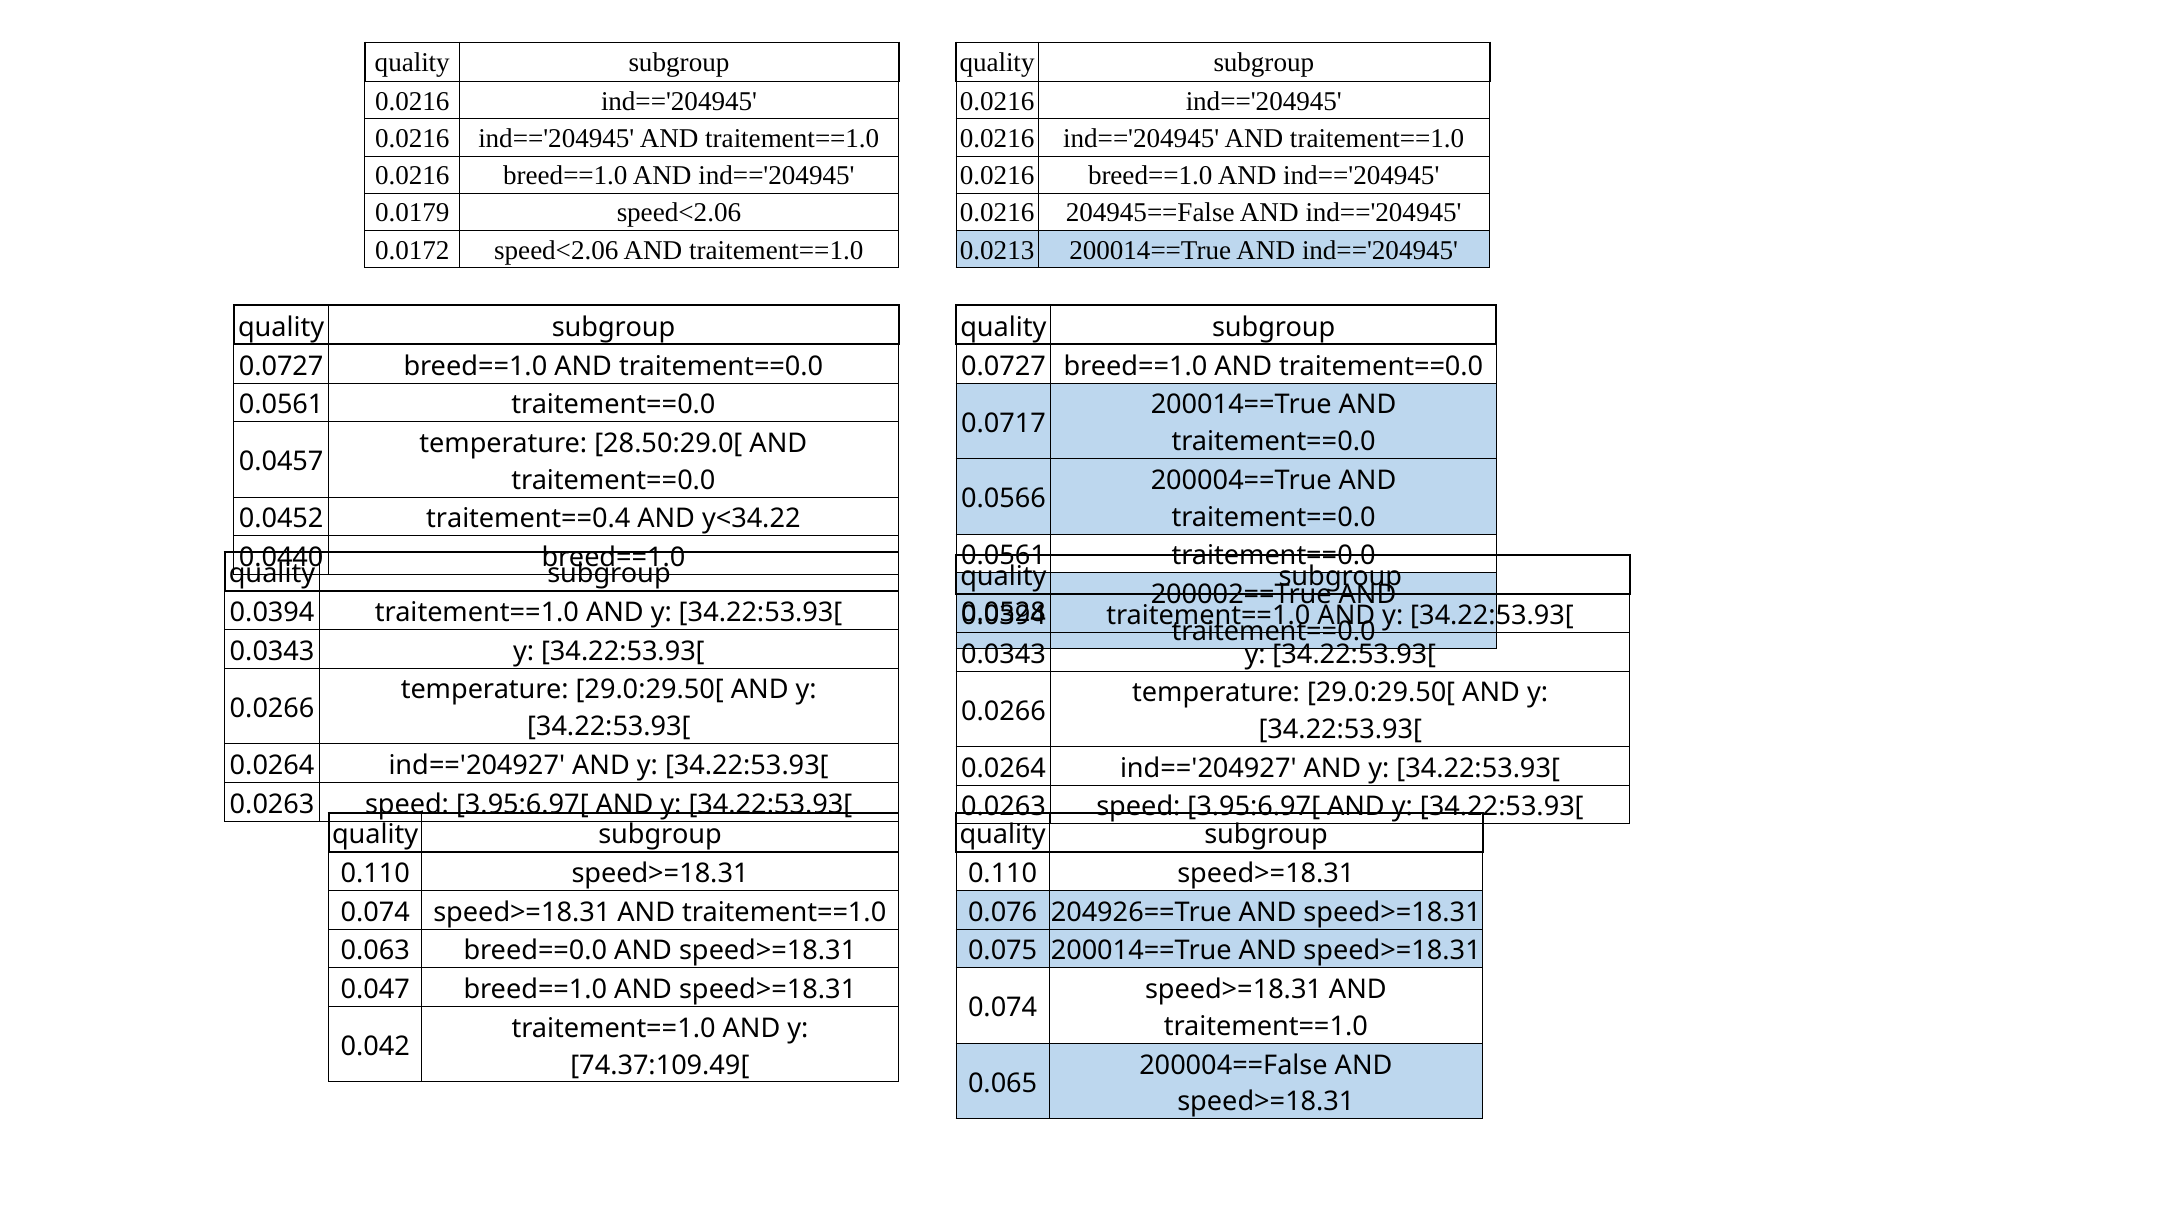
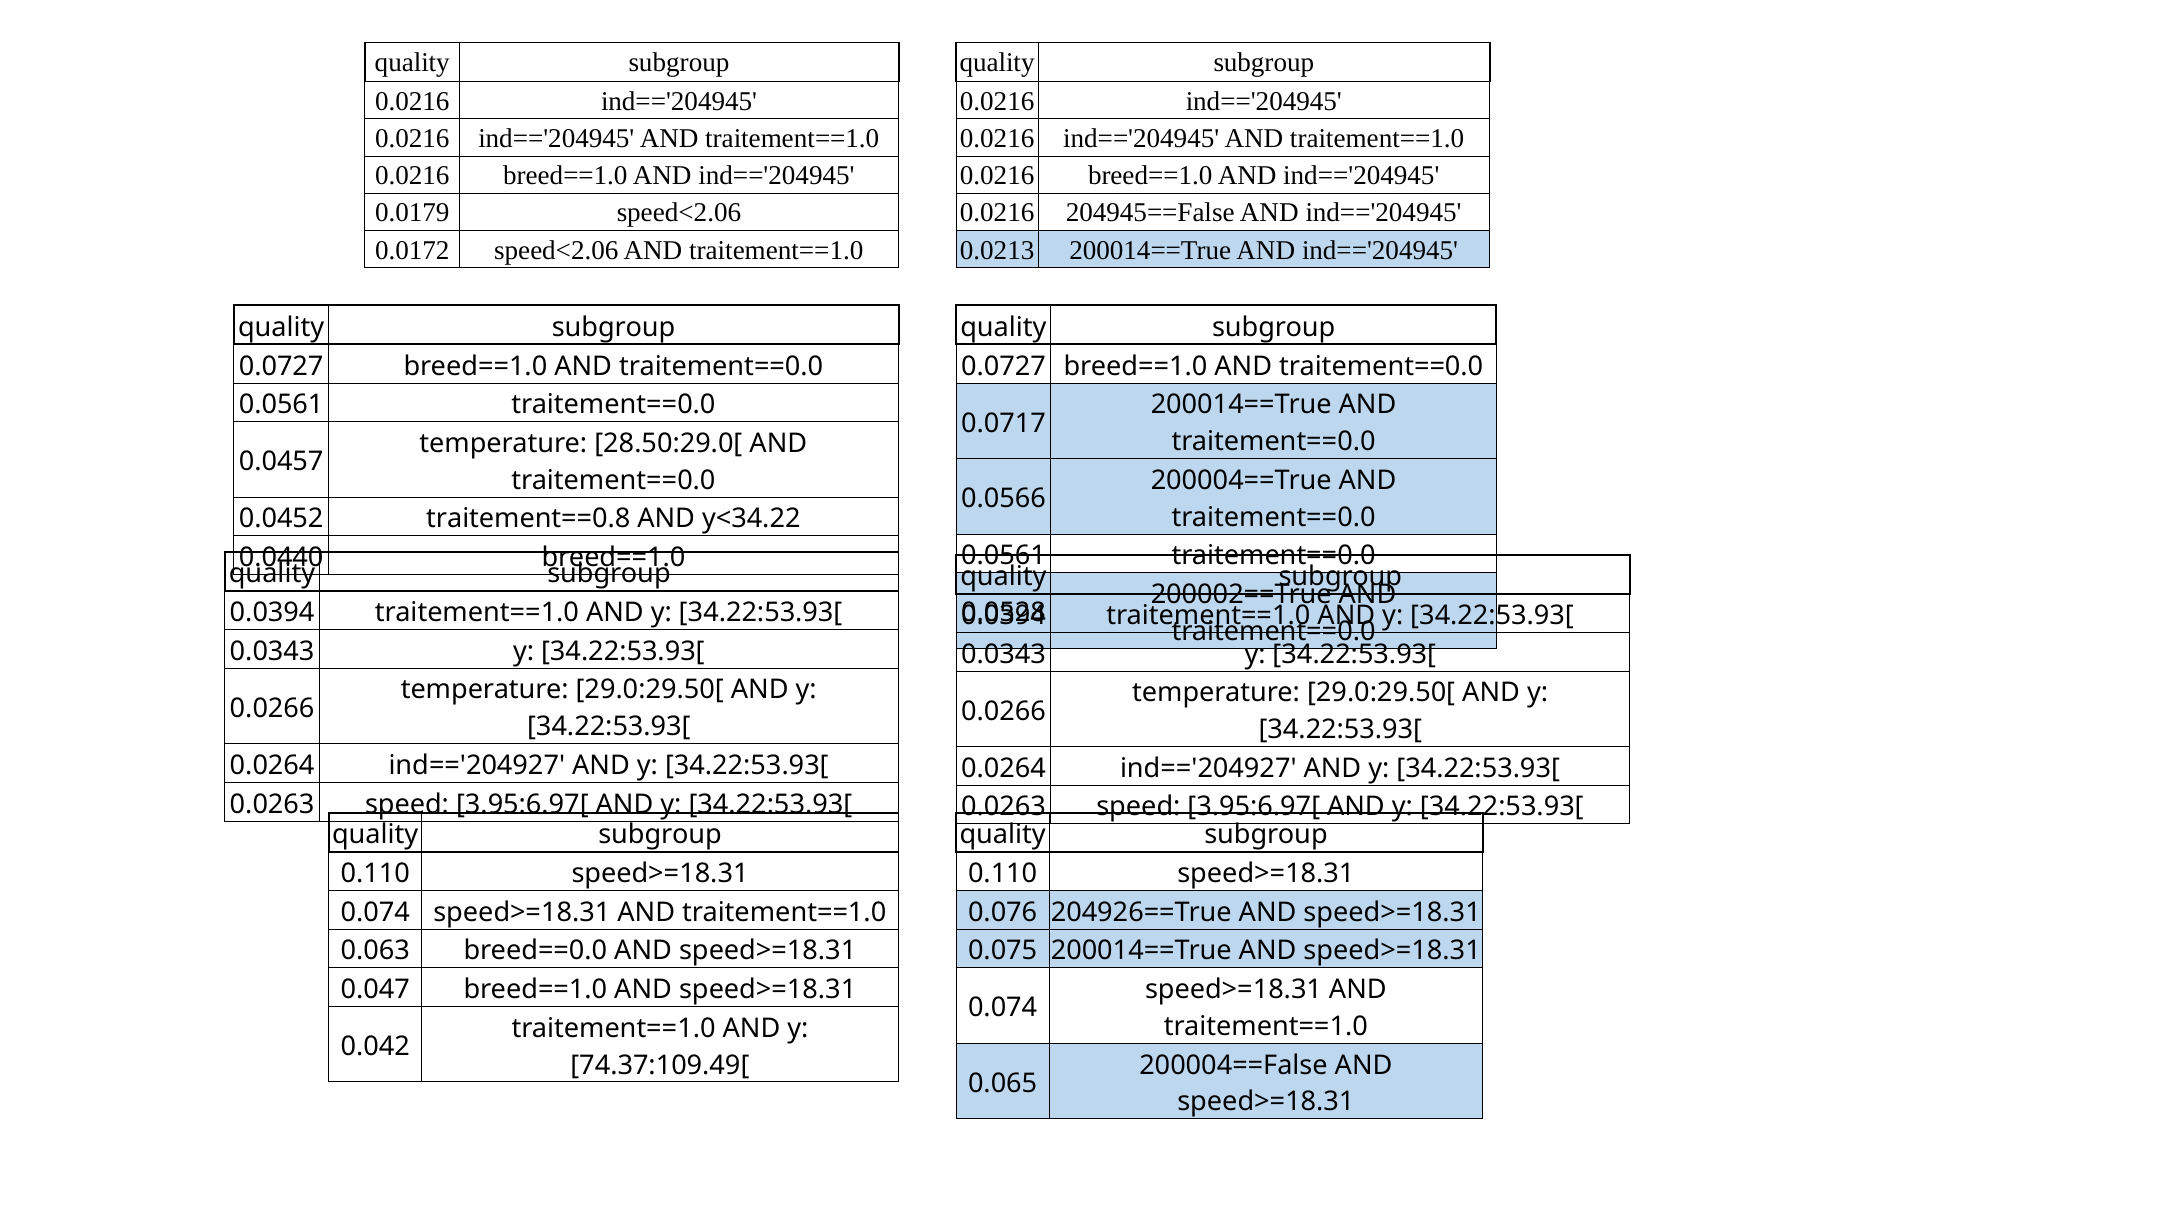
traitement==0.4: traitement==0.4 -> traitement==0.8
